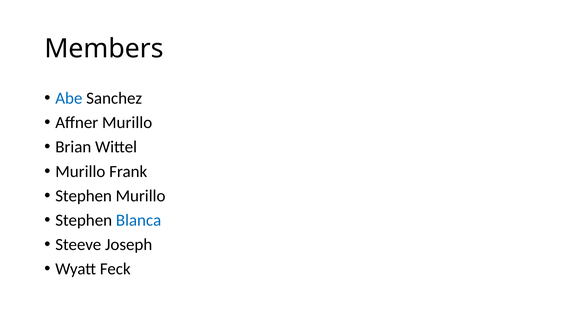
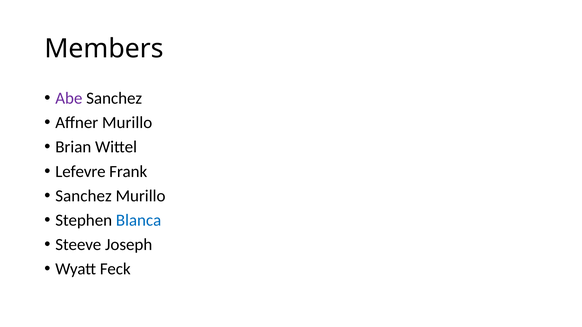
Abe colour: blue -> purple
Murillo at (80, 172): Murillo -> Lefevre
Stephen at (84, 196): Stephen -> Sanchez
